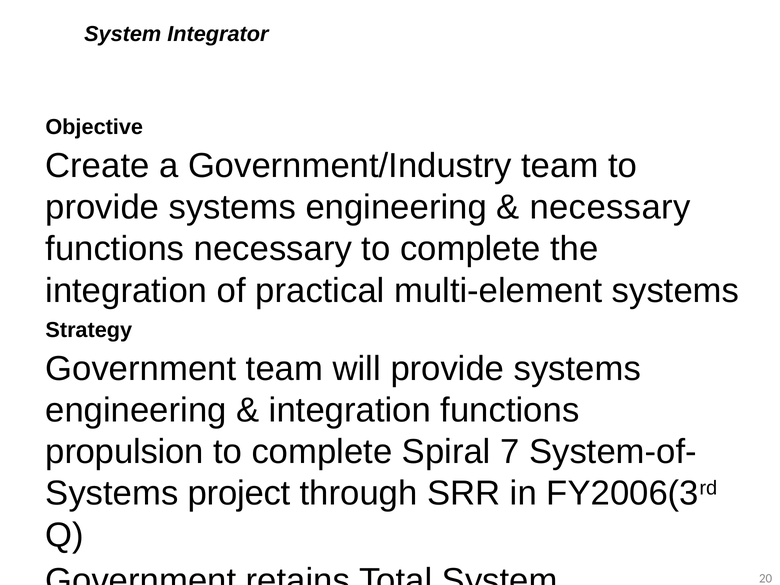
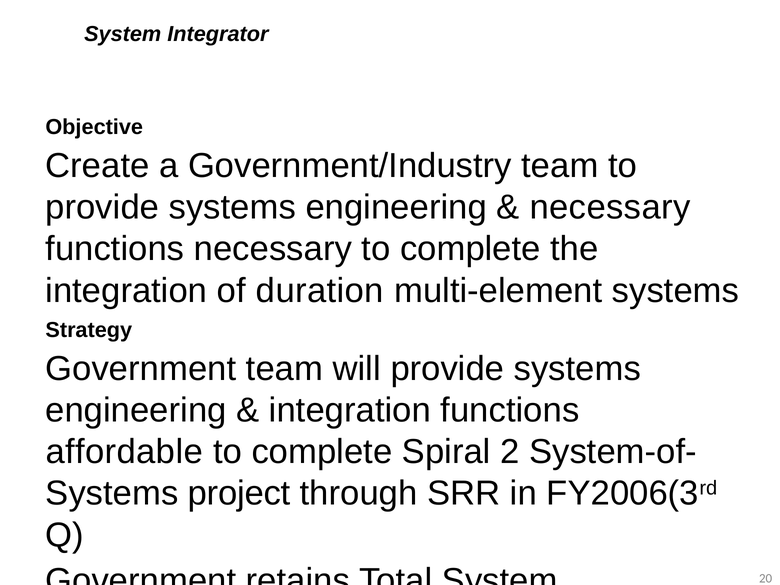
practical: practical -> duration
propulsion: propulsion -> affordable
complete Spiral 7: 7 -> 2
